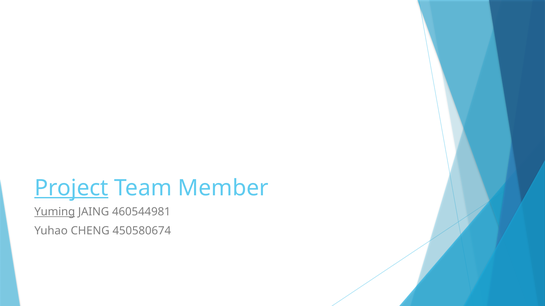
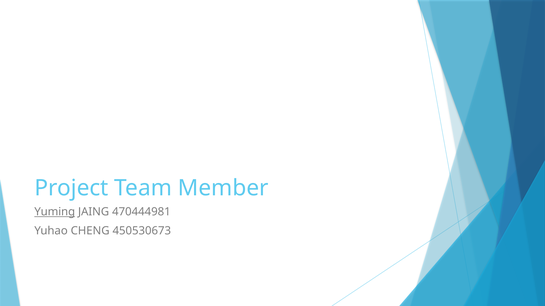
Project underline: present -> none
460544981: 460544981 -> 470444981
450580674: 450580674 -> 450530673
